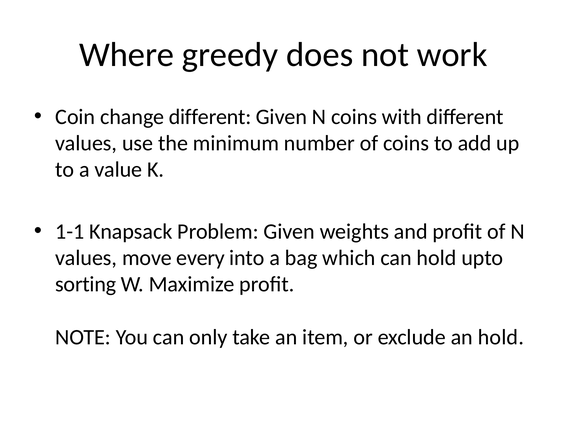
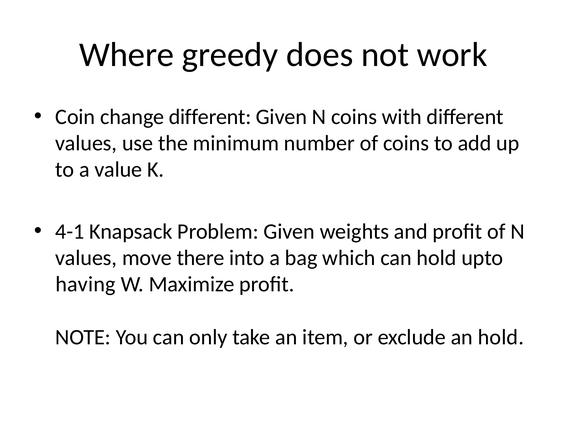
1-1: 1-1 -> 4-1
every: every -> there
sorting: sorting -> having
